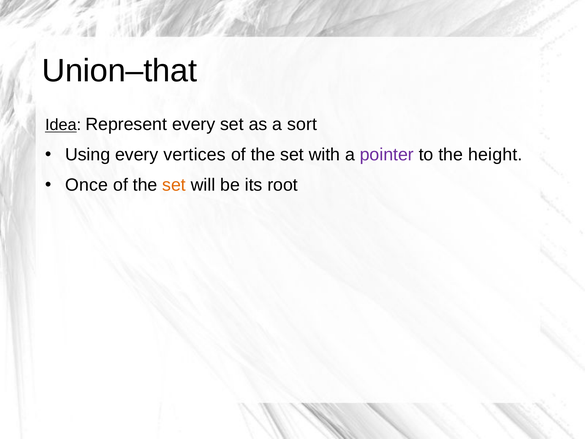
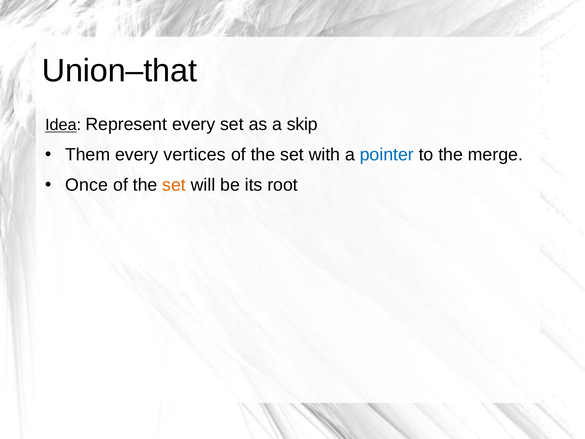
sort: sort -> skip
Using: Using -> Them
pointer colour: purple -> blue
height: height -> merge
